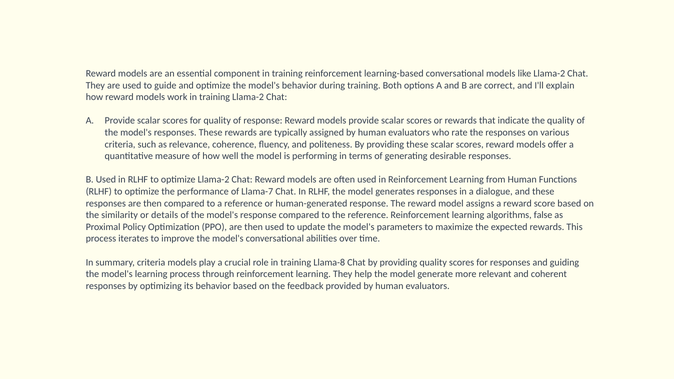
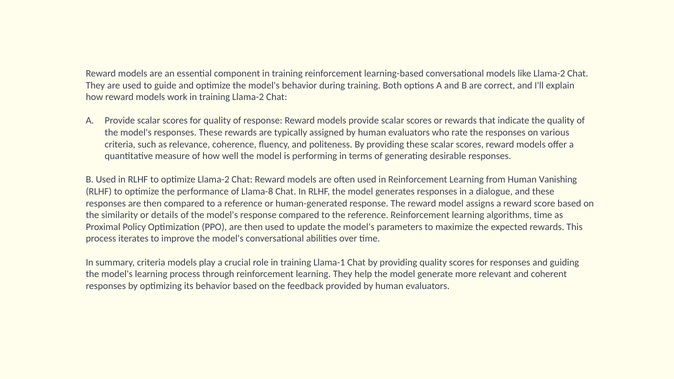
Functions: Functions -> Vanishing
Llama-7: Llama-7 -> Llama-8
algorithms false: false -> time
Llama-8: Llama-8 -> Llama-1
